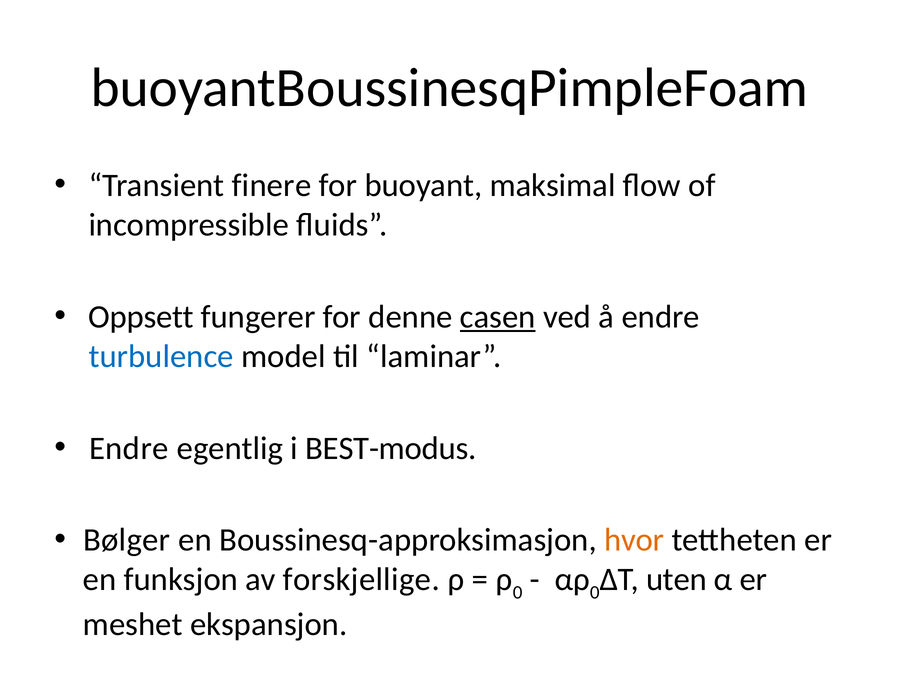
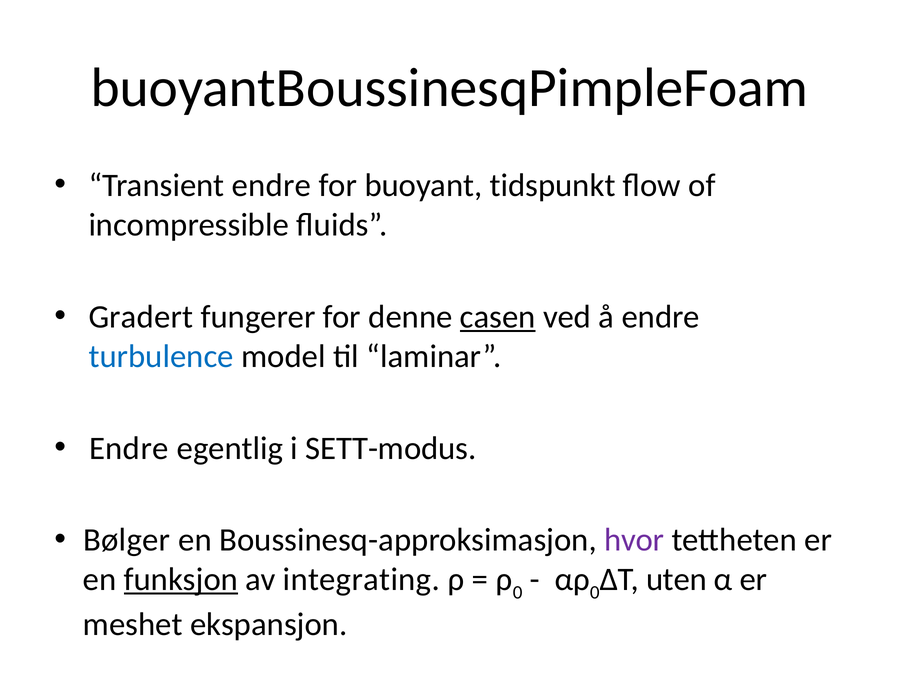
Transient finere: finere -> endre
maksimal: maksimal -> tidspunkt
Oppsett: Oppsett -> Gradert
BEST-modus: BEST-modus -> SETT-modus
hvor colour: orange -> purple
funksjon underline: none -> present
forskjellige: forskjellige -> integrating
